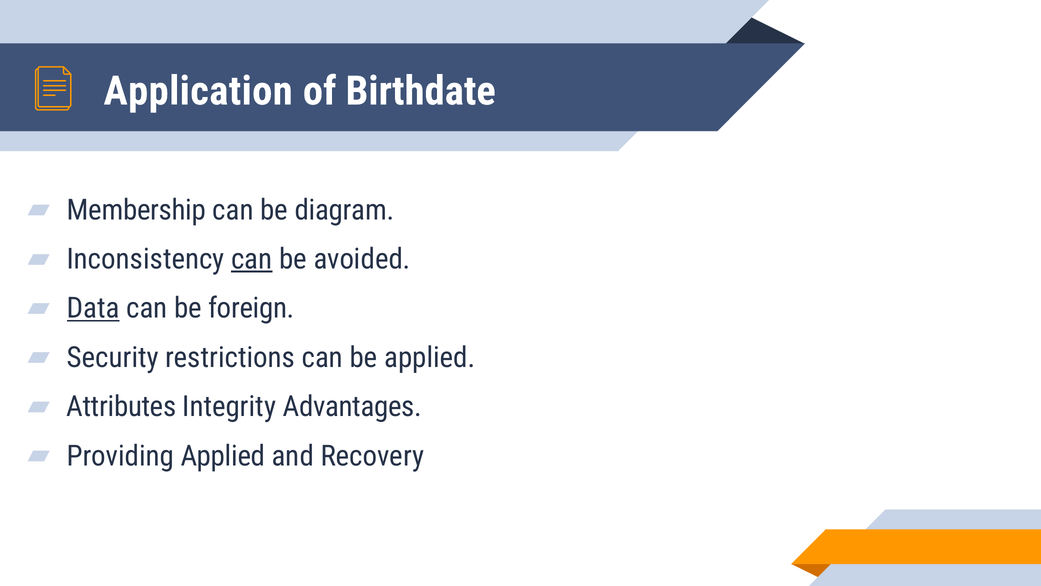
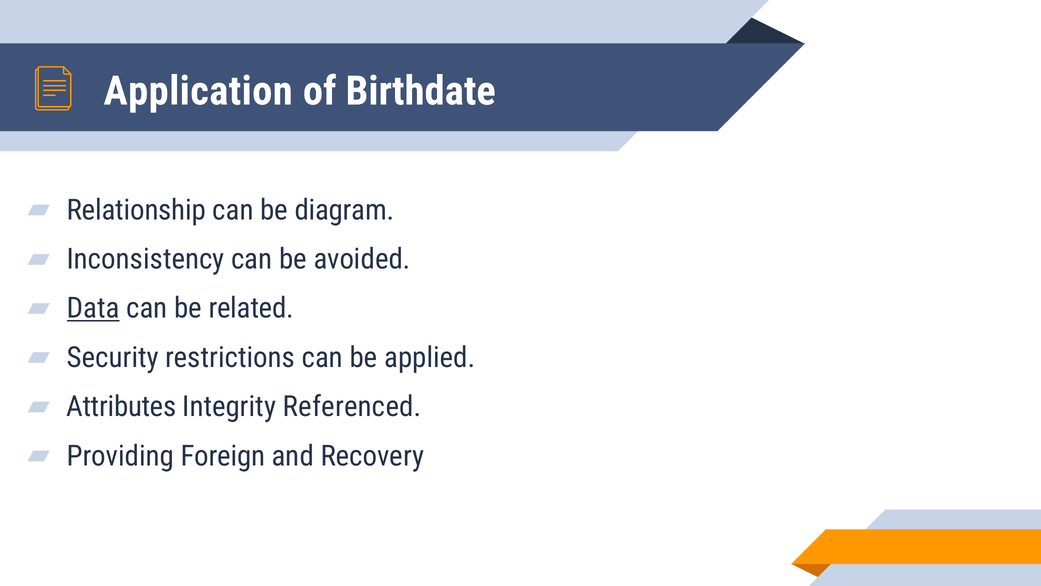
Membership: Membership -> Relationship
can at (252, 259) underline: present -> none
foreign: foreign -> related
Advantages: Advantages -> Referenced
Providing Applied: Applied -> Foreign
